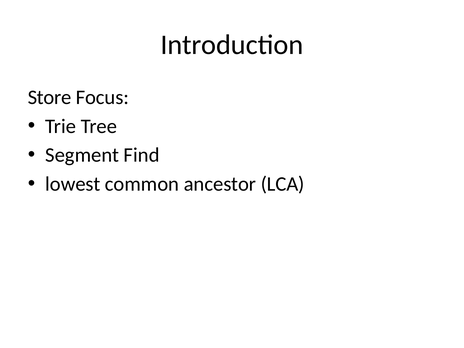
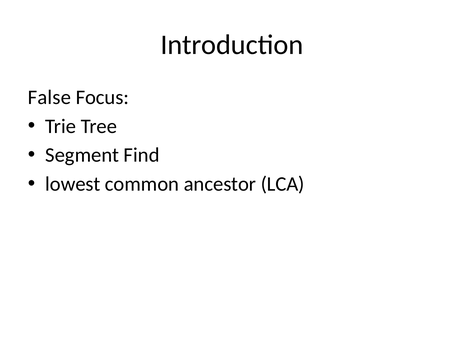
Store: Store -> False
